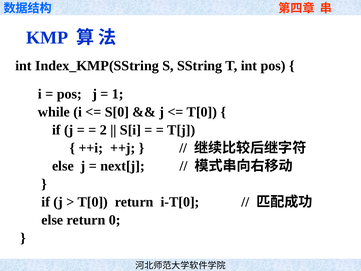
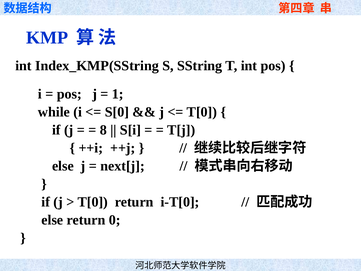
2: 2 -> 8
